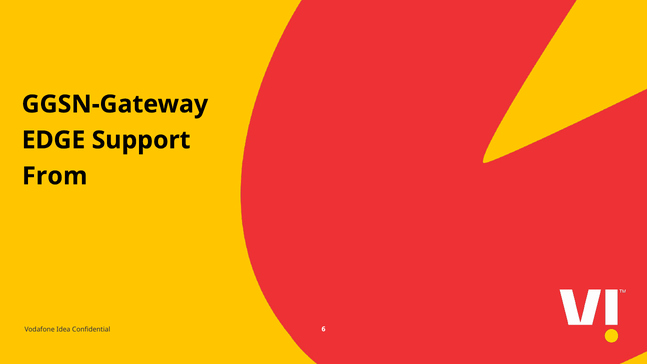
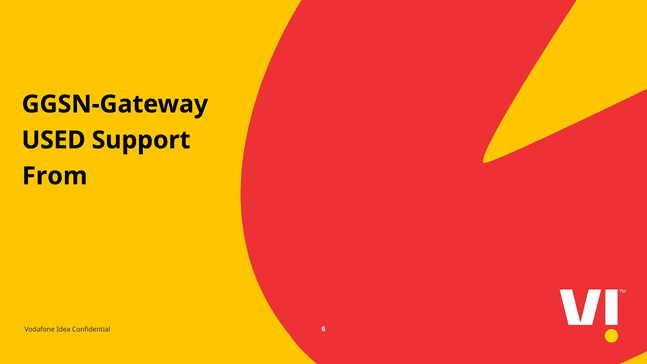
EDGE: EDGE -> USED
